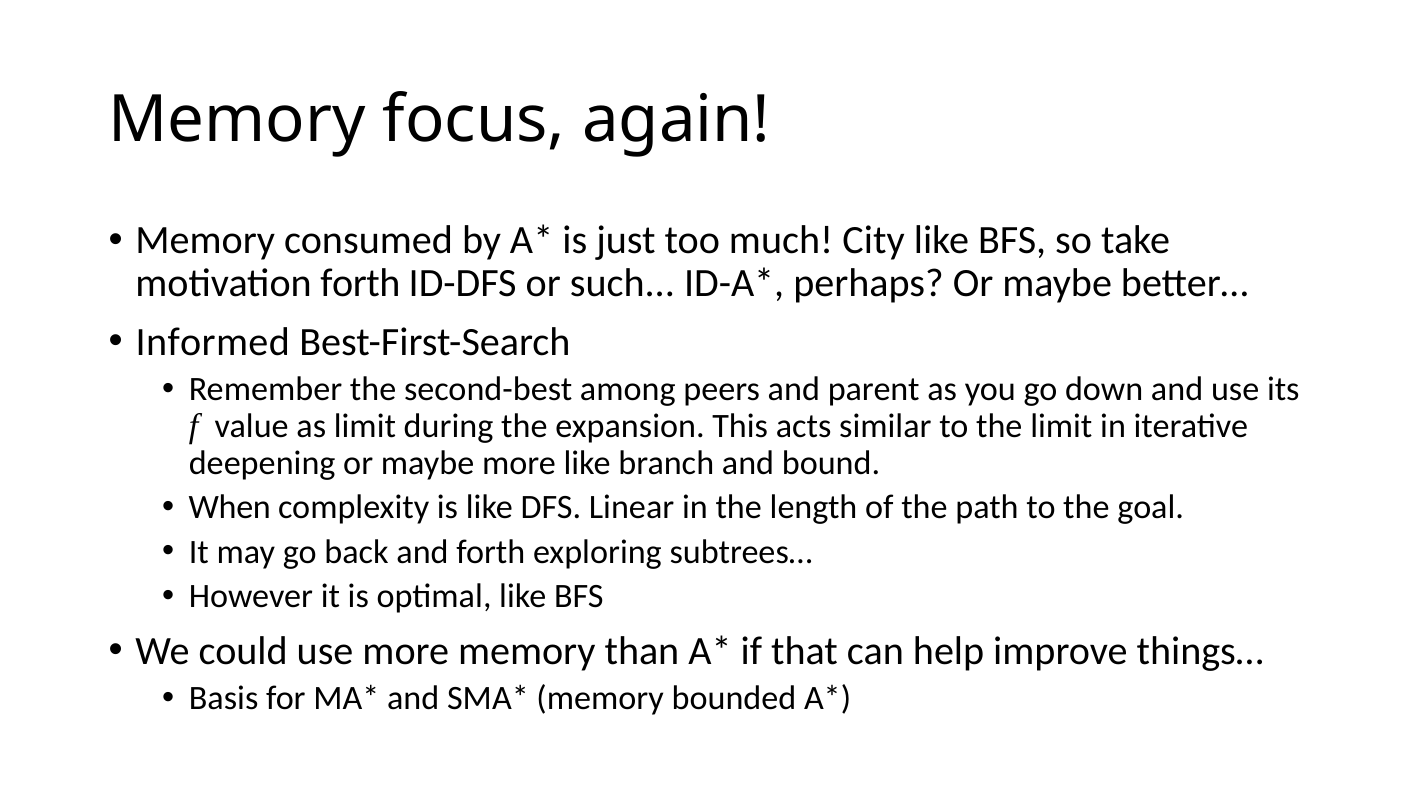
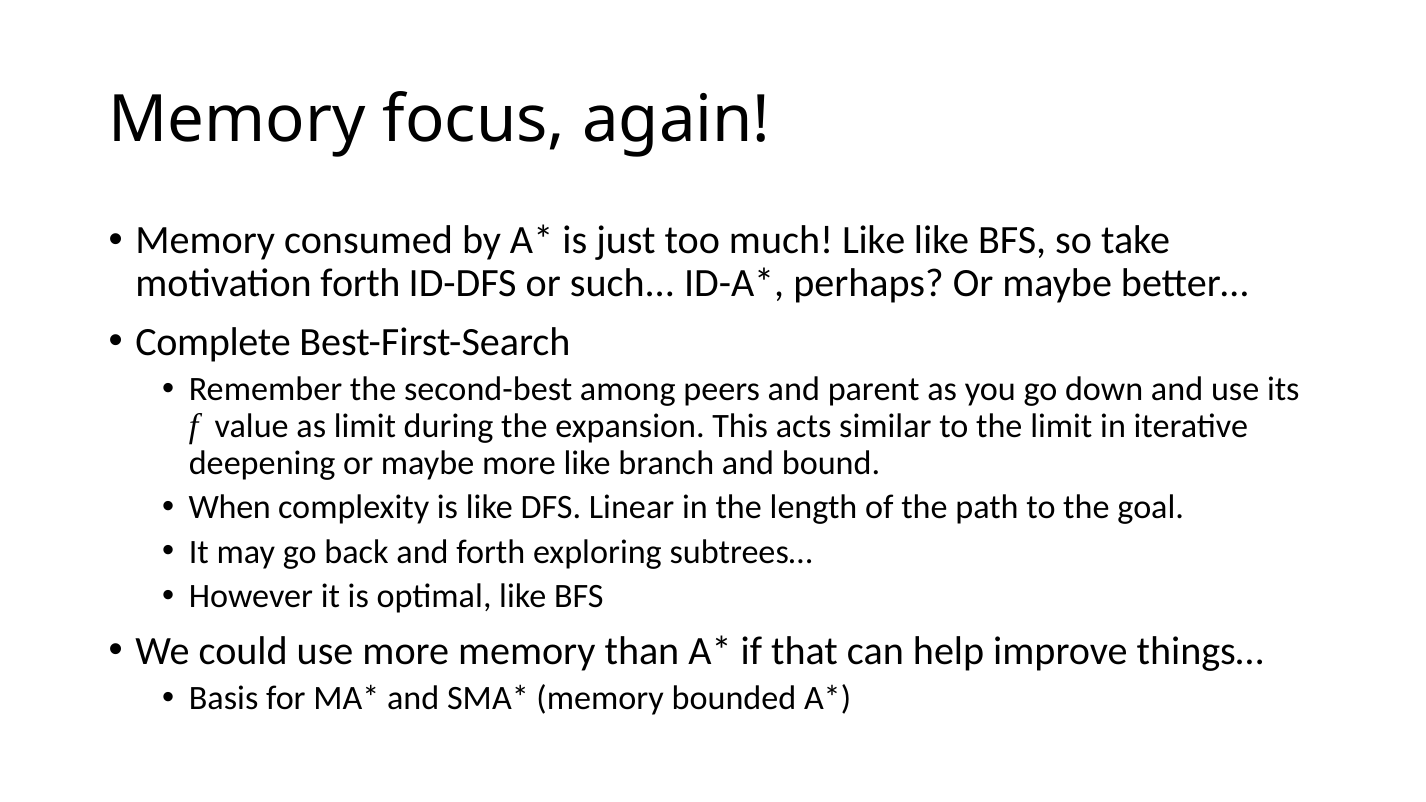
much City: City -> Like
Informed: Informed -> Complete
